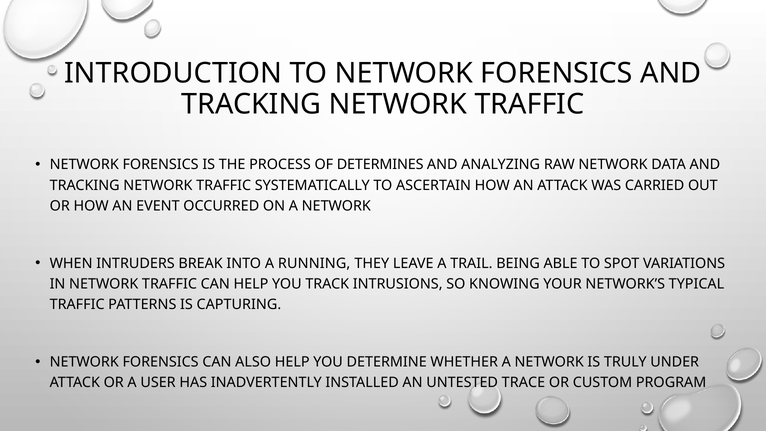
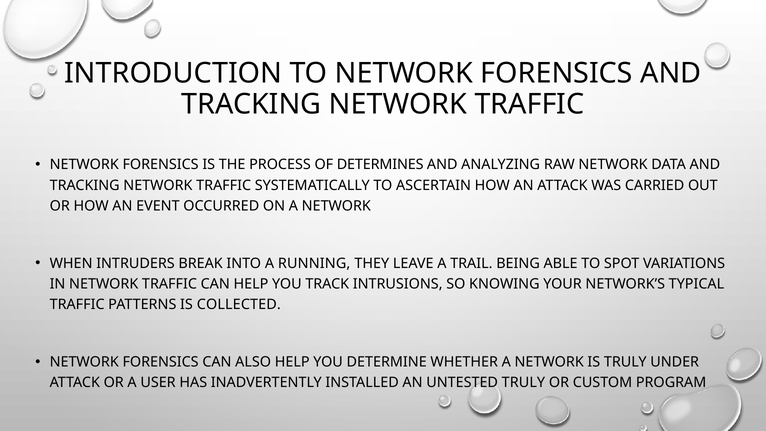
CAPTURING: CAPTURING -> COLLECTED
UNTESTED TRACE: TRACE -> TRULY
